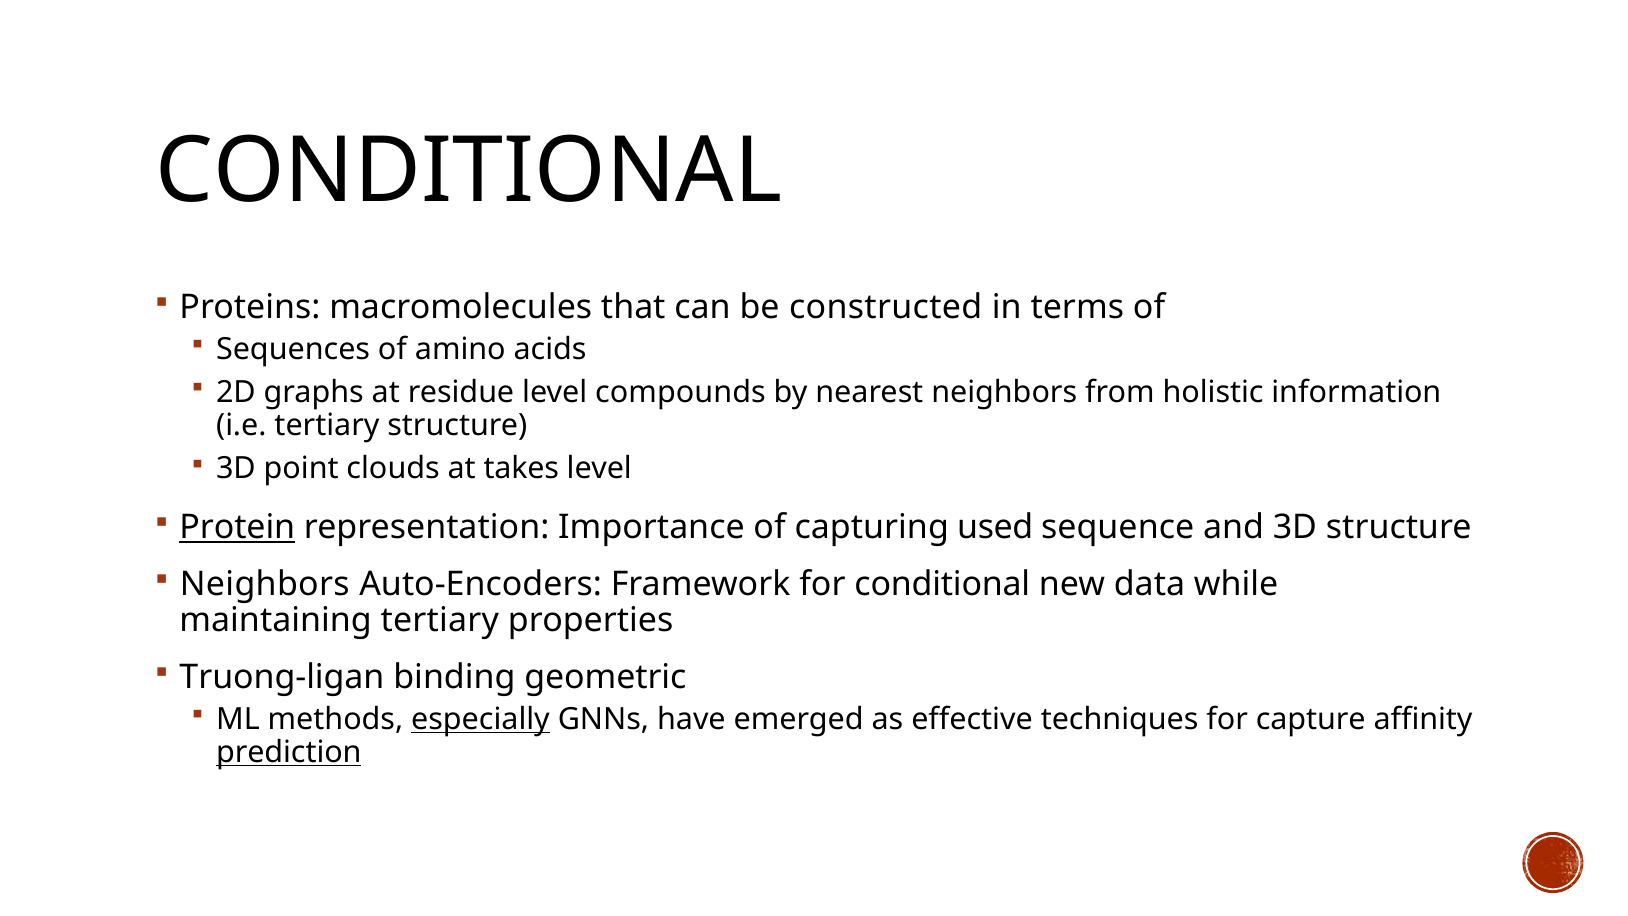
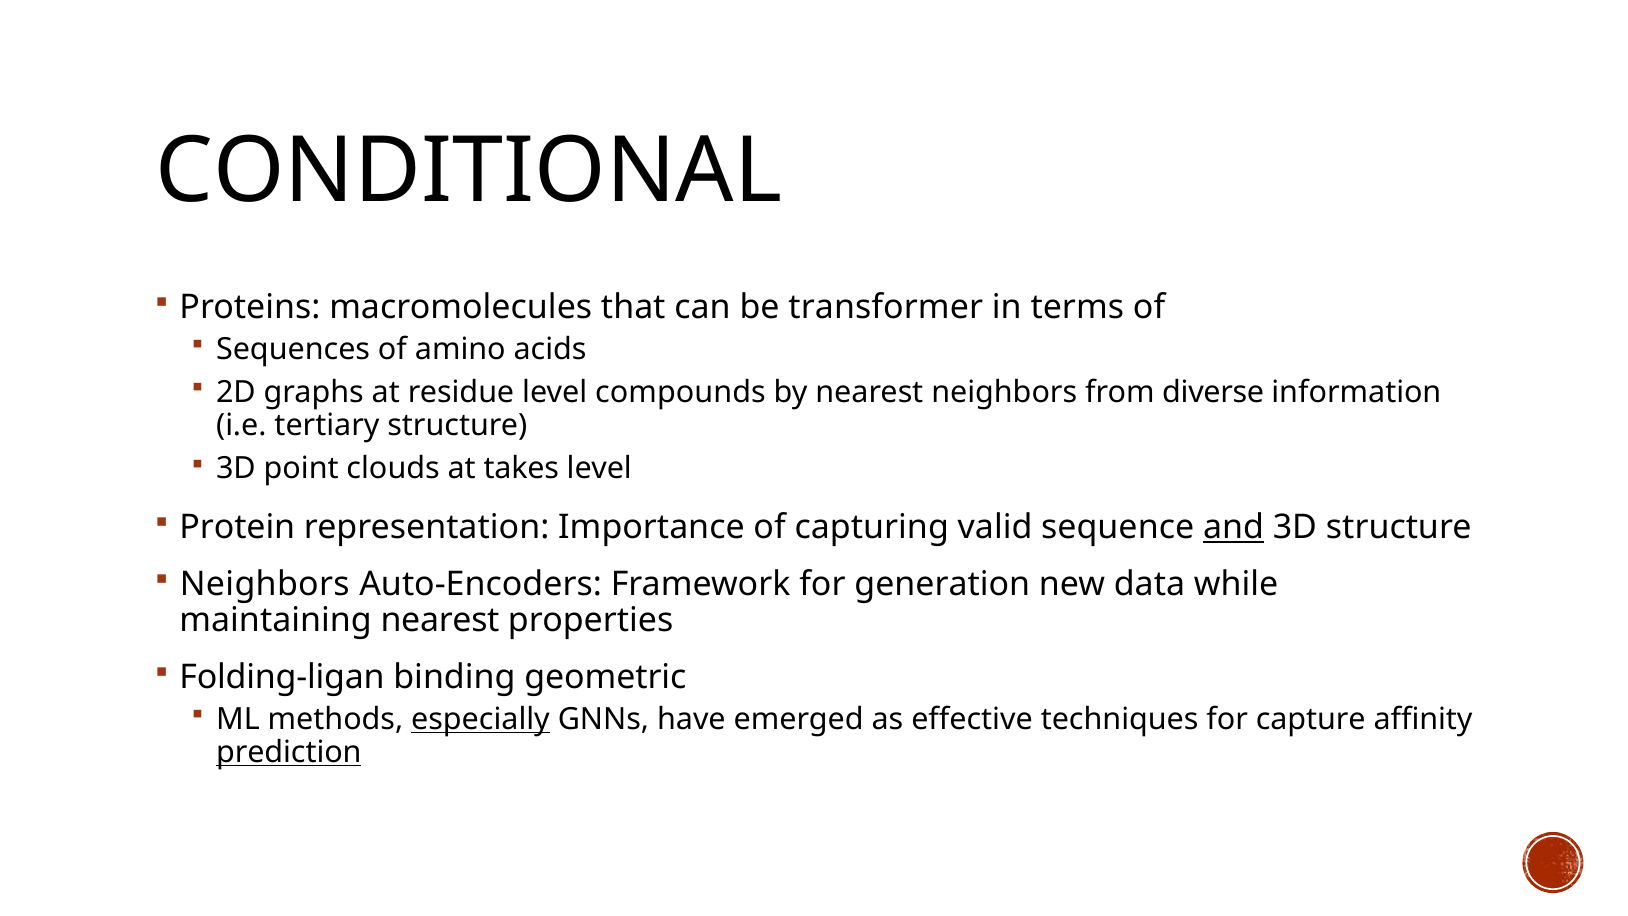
constructed: constructed -> transformer
holistic: holistic -> diverse
Protein underline: present -> none
used: used -> valid
and underline: none -> present
for conditional: conditional -> generation
maintaining tertiary: tertiary -> nearest
Truong-ligan: Truong-ligan -> Folding-ligan
